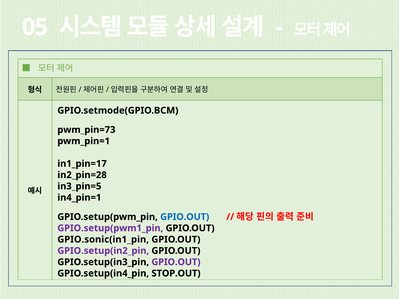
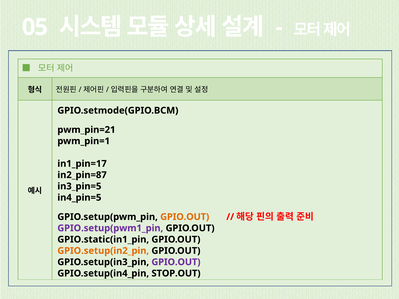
pwm_pin=73: pwm_pin=73 -> pwm_pin=21
in2_pin=28: in2_pin=28 -> in2_pin=87
in4_pin=1: in4_pin=1 -> in4_pin=5
GPIO.OUT at (185, 217) colour: blue -> orange
GPIO.sonic(in1_pin: GPIO.sonic(in1_pin -> GPIO.static(in1_pin
GPIO.setup(in2_pin colour: purple -> orange
